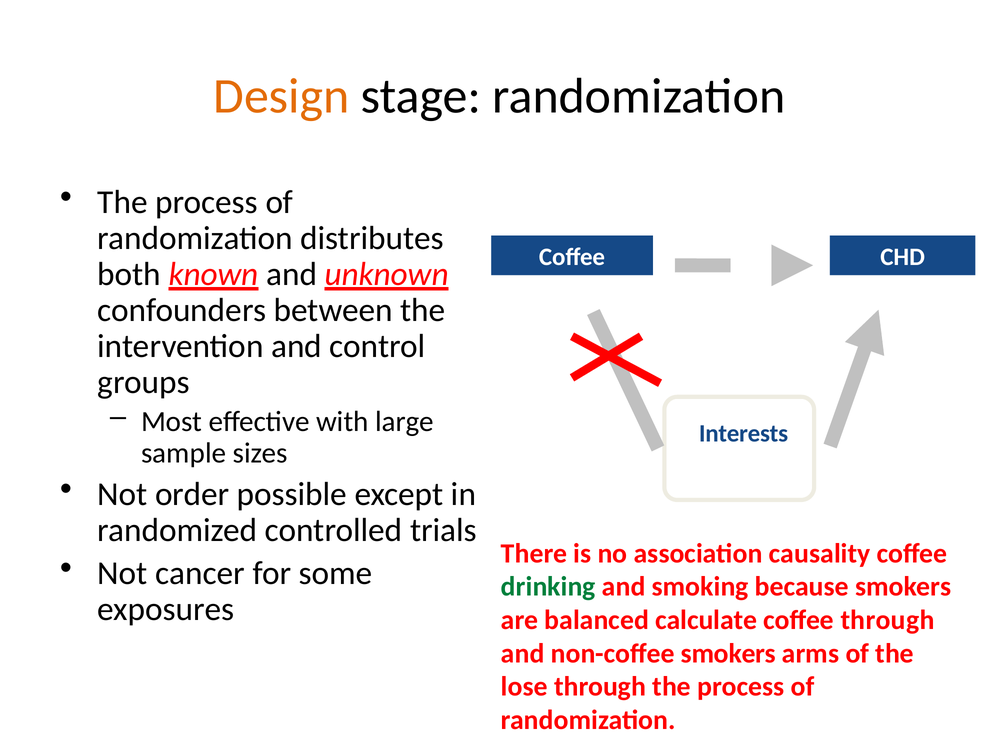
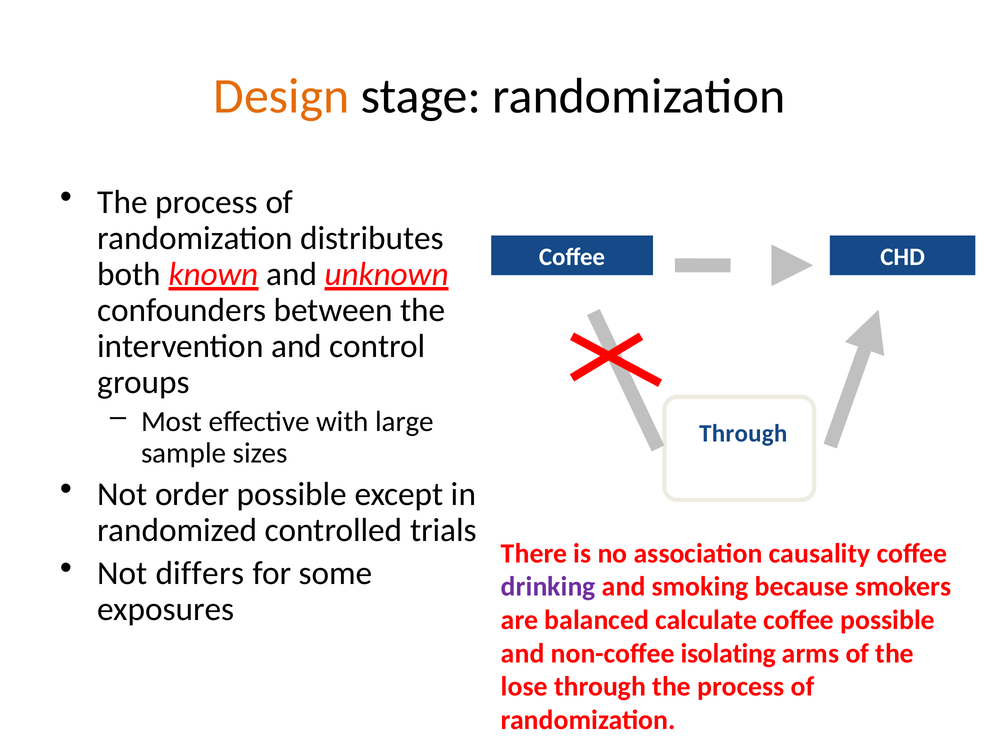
Interests at (743, 433): Interests -> Through
cancer: cancer -> differs
drinking colour: green -> purple
coffee through: through -> possible
non-coffee smokers: smokers -> isolating
